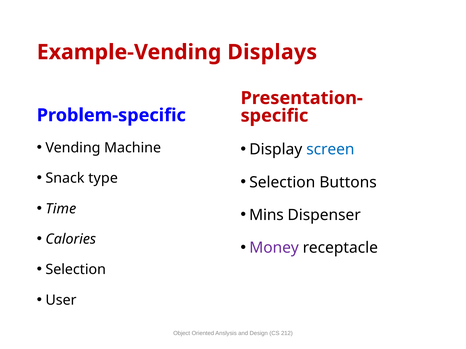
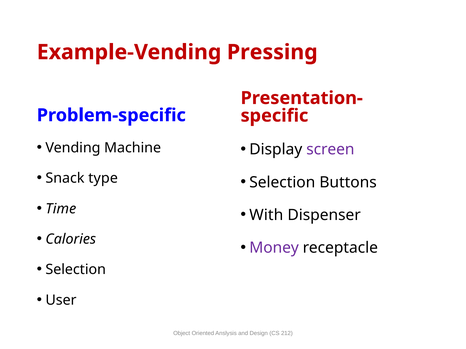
Displays: Displays -> Pressing
screen colour: blue -> purple
Mins: Mins -> With
